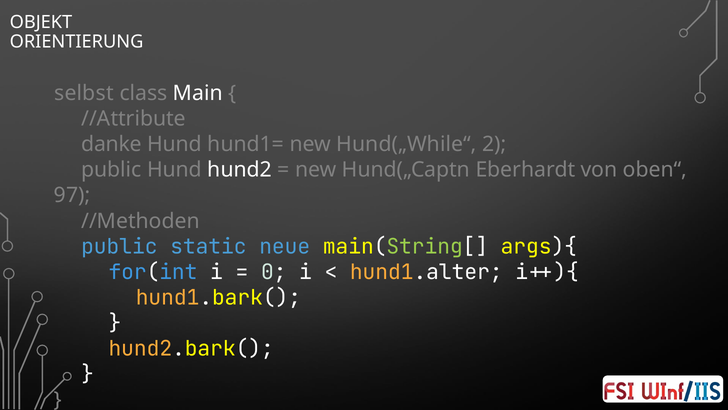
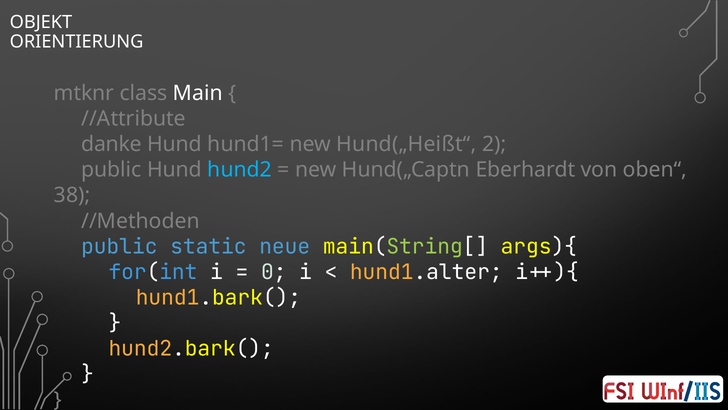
selbst: selbst -> mtknr
Hund(„While“: Hund(„While“ -> Hund(„Heißt“
hund2 colour: white -> light blue
97: 97 -> 38
